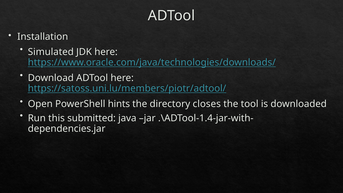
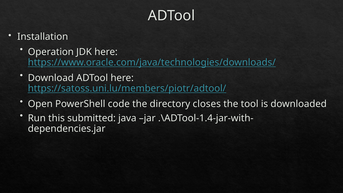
Simulated: Simulated -> Operation
hints: hints -> code
